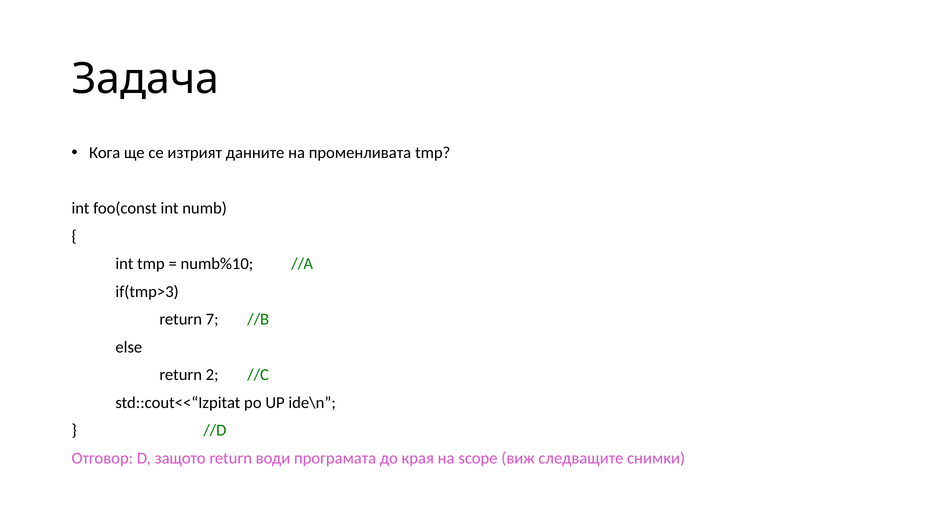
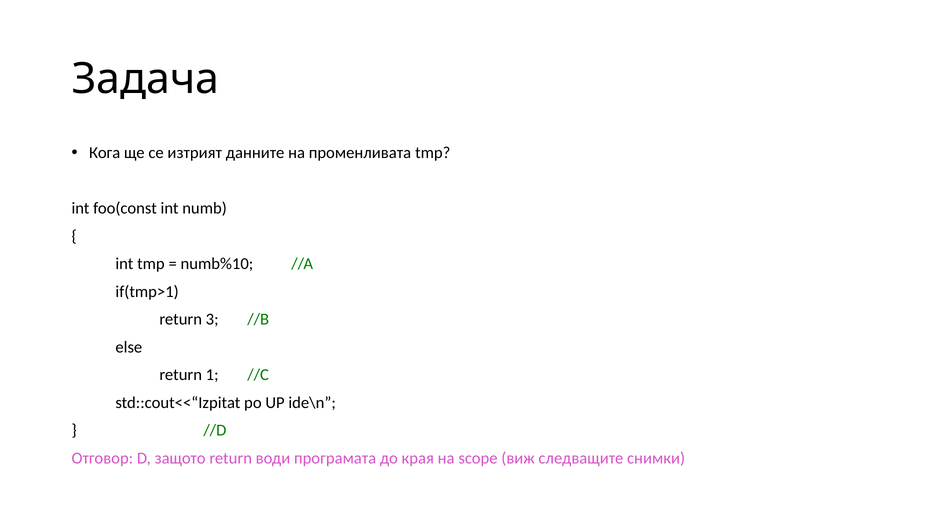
if(tmp>3: if(tmp>3 -> if(tmp>1
7: 7 -> 3
2: 2 -> 1
